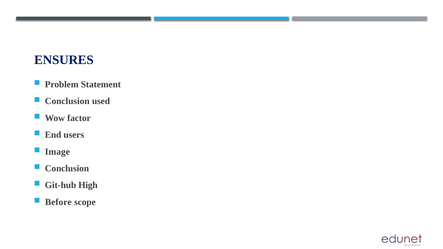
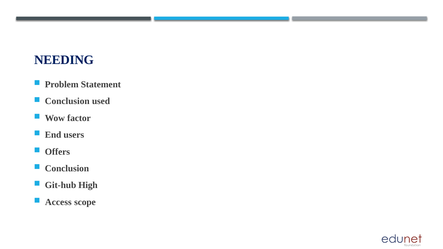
ENSURES: ENSURES -> NEEDING
Image: Image -> Offers
Before: Before -> Access
